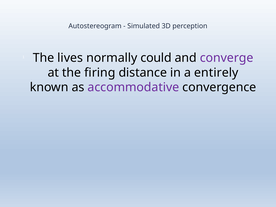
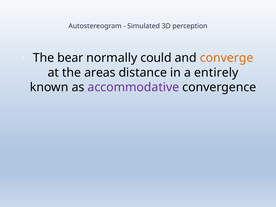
lives: lives -> bear
converge colour: purple -> orange
firing: firing -> areas
